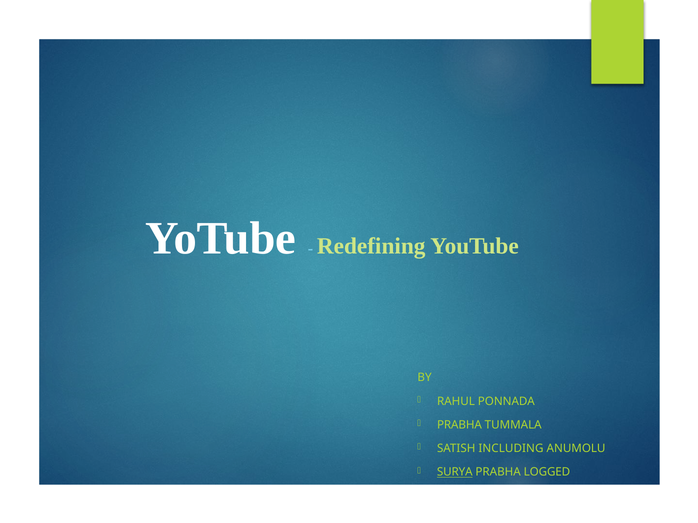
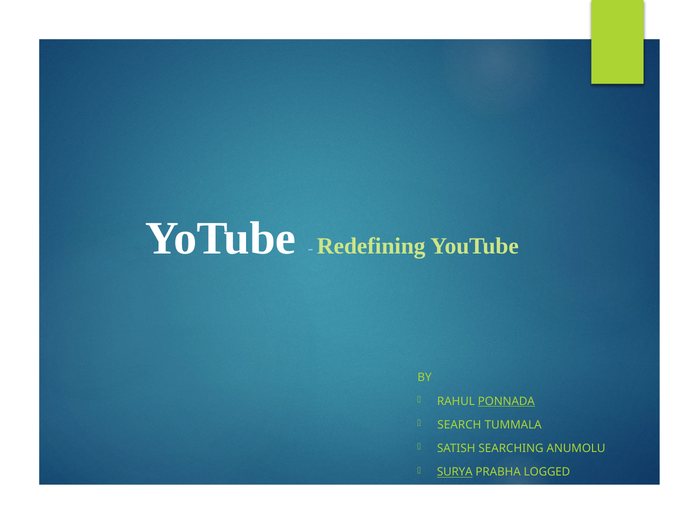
PONNADA underline: none -> present
PRABHA at (459, 425): PRABHA -> SEARCH
INCLUDING: INCLUDING -> SEARCHING
